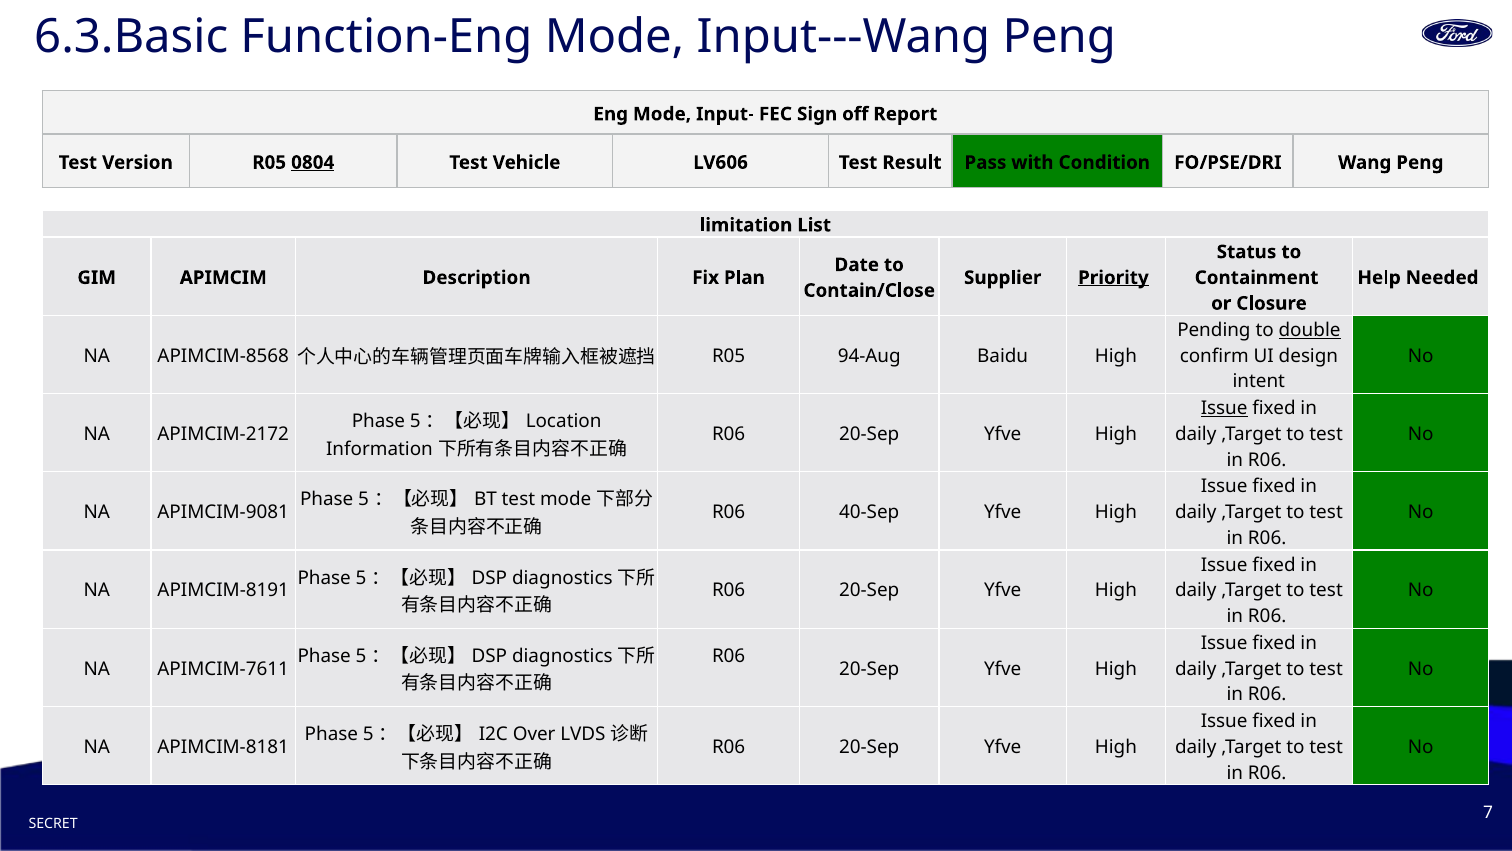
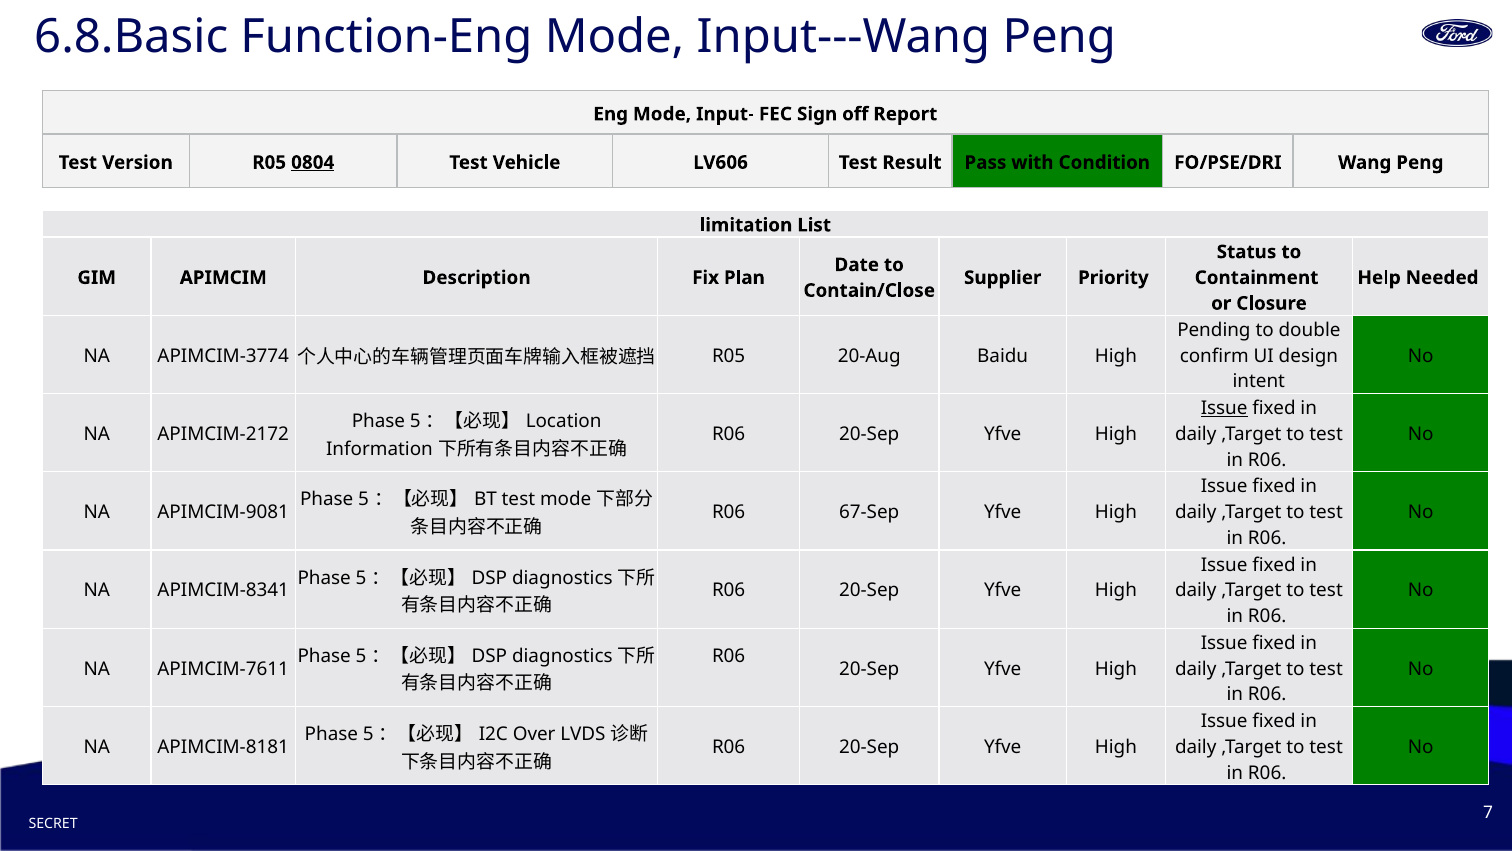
6.3.Basic: 6.3.Basic -> 6.8.Basic
Priority underline: present -> none
double underline: present -> none
APIMCIM-8568: APIMCIM-8568 -> APIMCIM-3774
94-Aug: 94-Aug -> 20-Aug
40-Sep: 40-Sep -> 67-Sep
APIMCIM-8191: APIMCIM-8191 -> APIMCIM-8341
